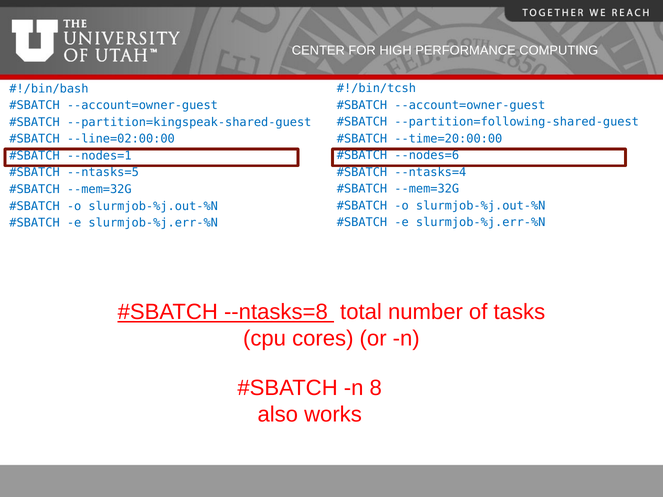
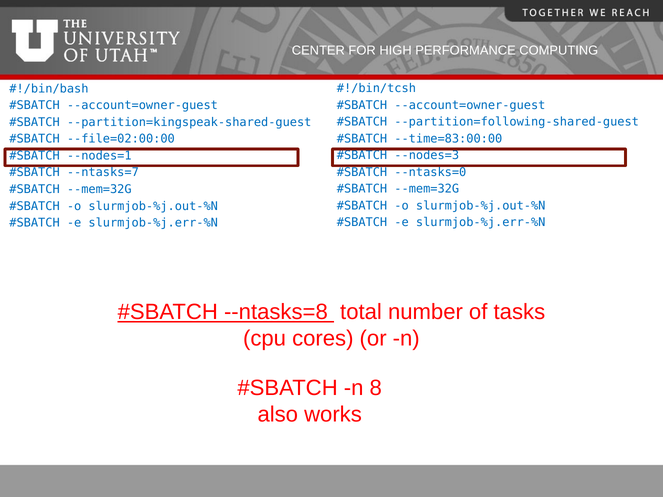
--time=20:00:00: --time=20:00:00 -> --time=83:00:00
--line=02:00:00: --line=02:00:00 -> --file=02:00:00
--nodes=6: --nodes=6 -> --nodes=3
--ntasks=4: --ntasks=4 -> --ntasks=0
--ntasks=5: --ntasks=5 -> --ntasks=7
